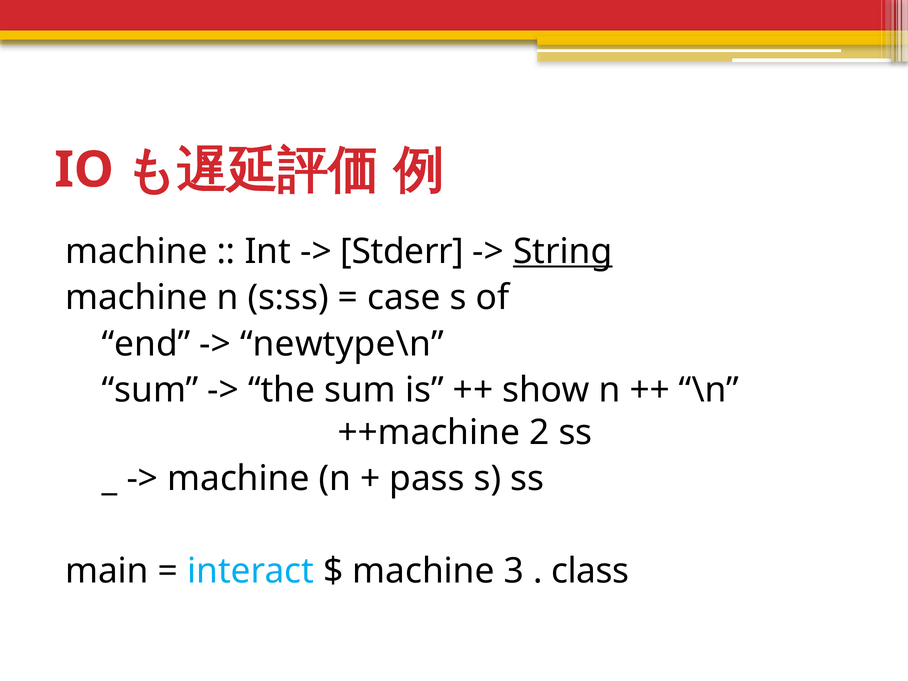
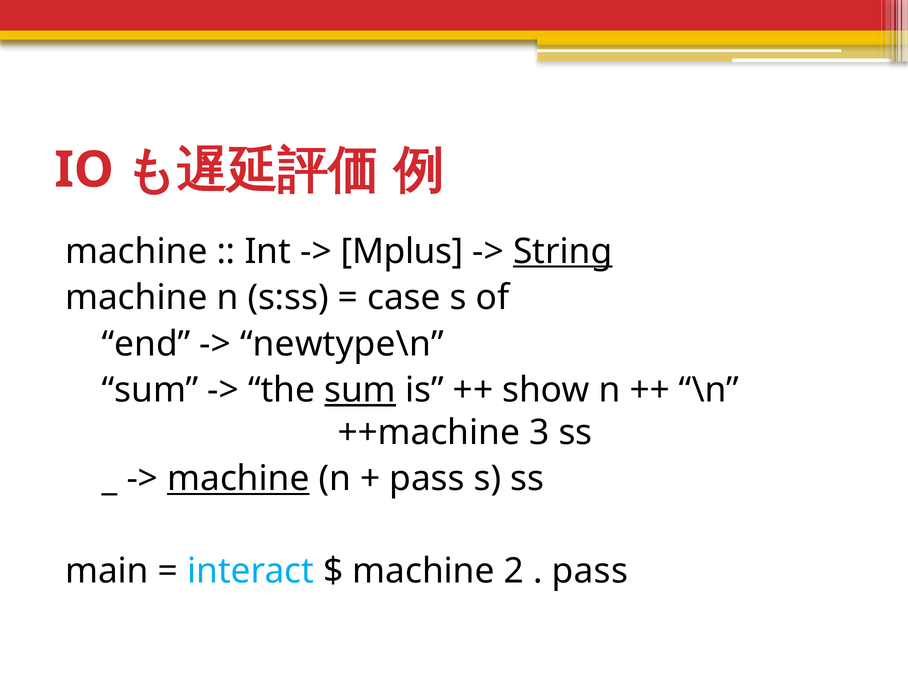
Stderr: Stderr -> Mplus
sum at (360, 390) underline: none -> present
2: 2 -> 3
machine at (238, 479) underline: none -> present
3: 3 -> 2
class at (590, 571): class -> pass
